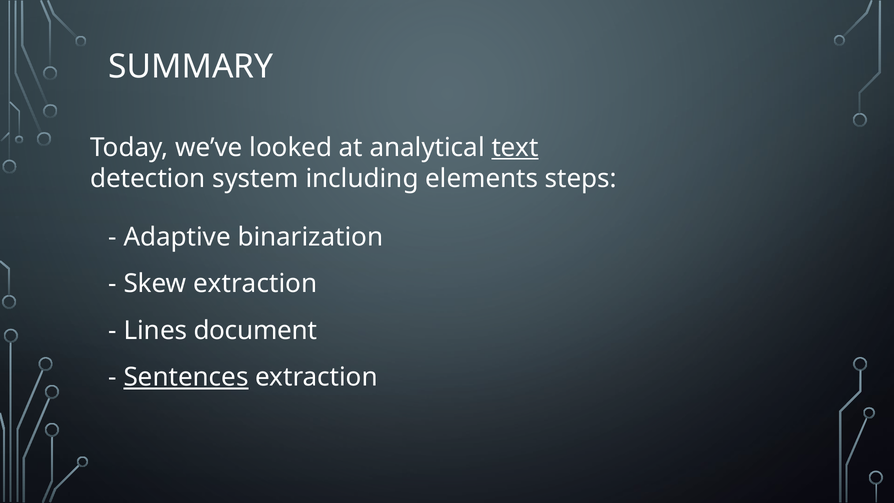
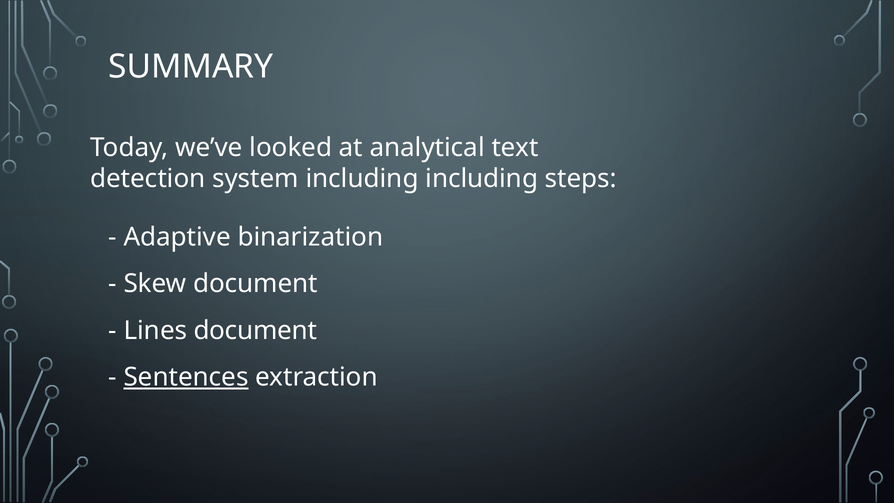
text underline: present -> none
including elements: elements -> including
Skew extraction: extraction -> document
